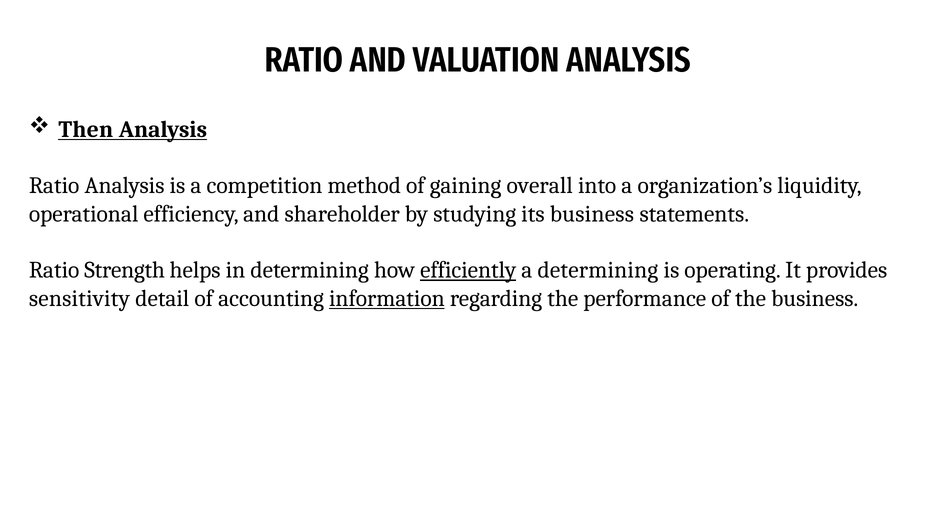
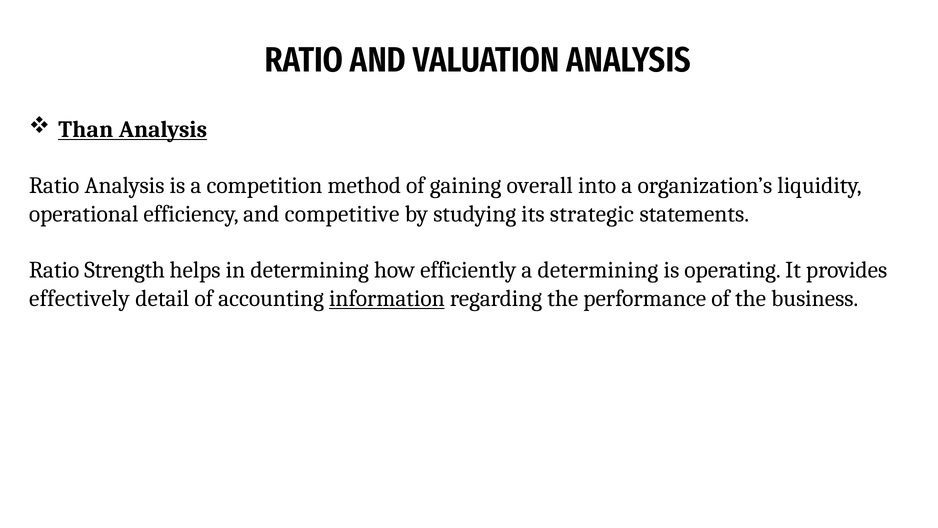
Then: Then -> Than
shareholder: shareholder -> competitive
its business: business -> strategic
efficiently underline: present -> none
sensitivity: sensitivity -> effectively
